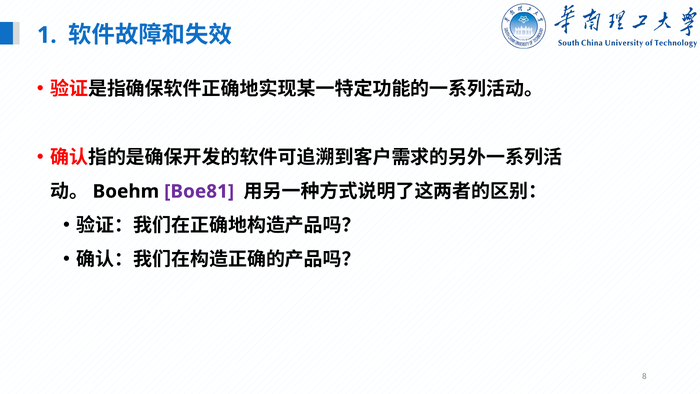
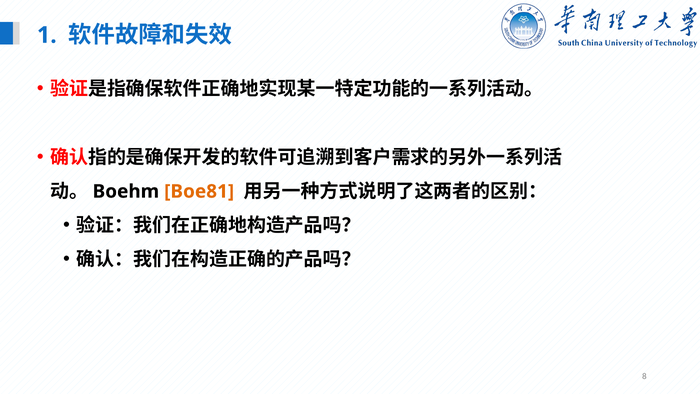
Boe81 colour: purple -> orange
